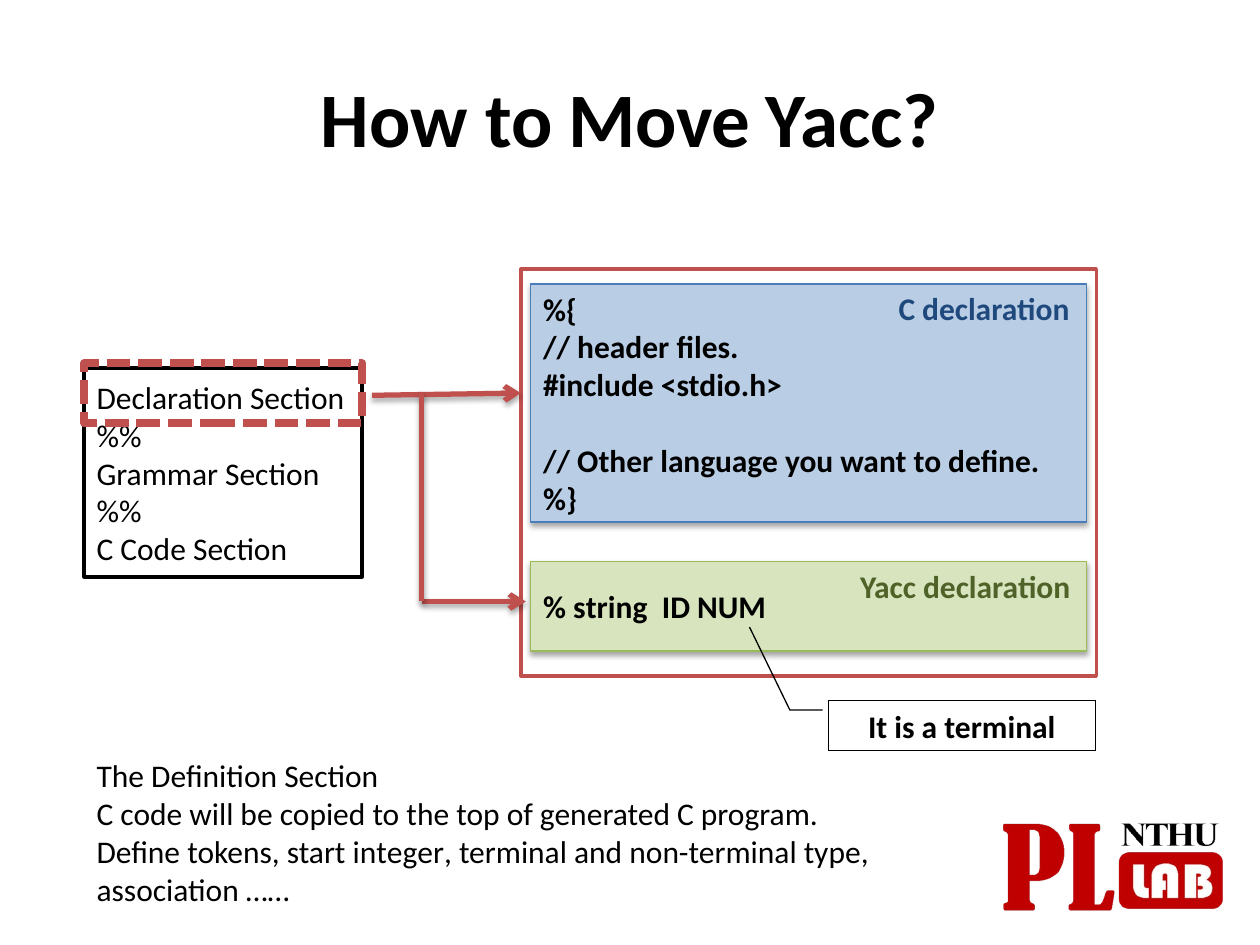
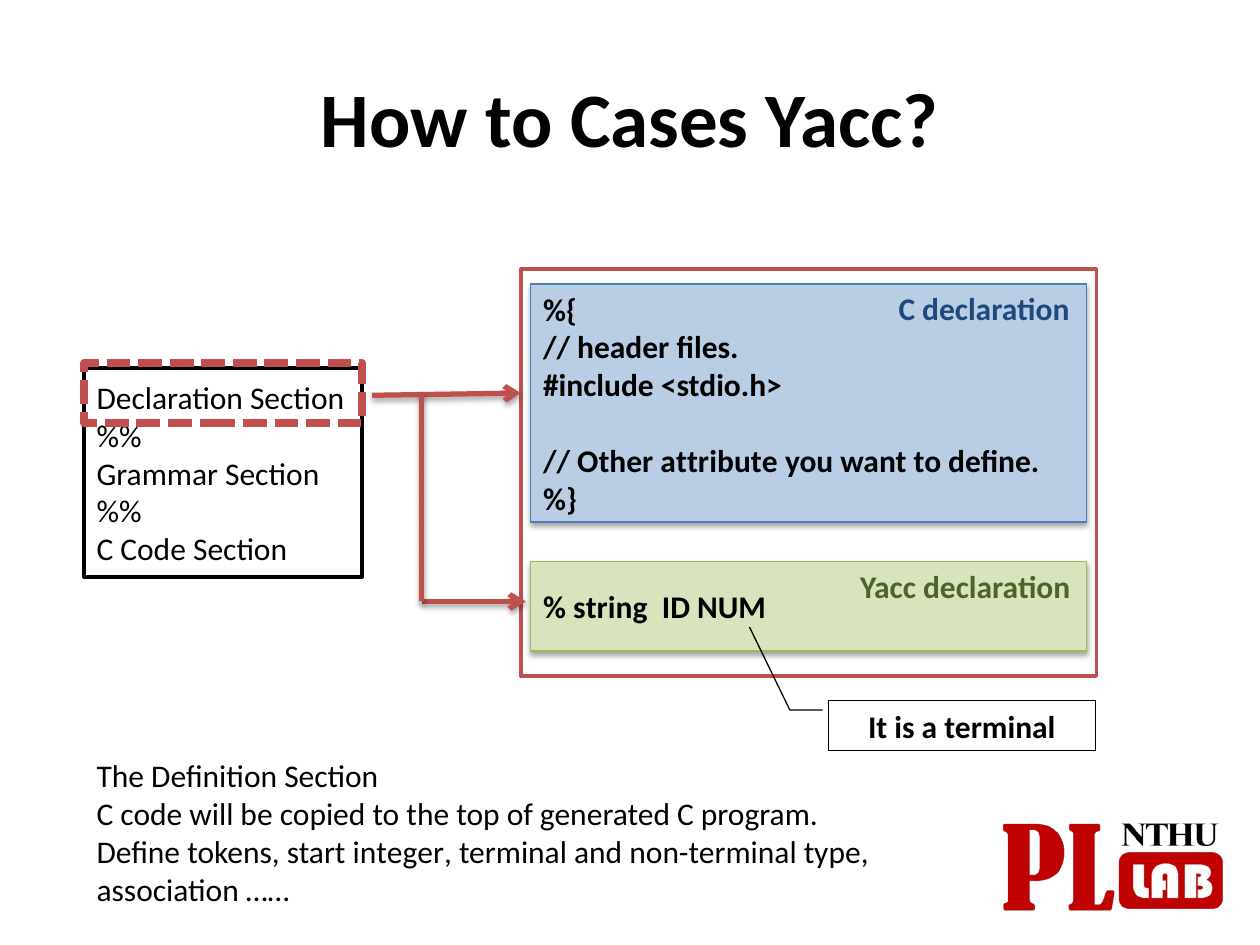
Move: Move -> Cases
language: language -> attribute
